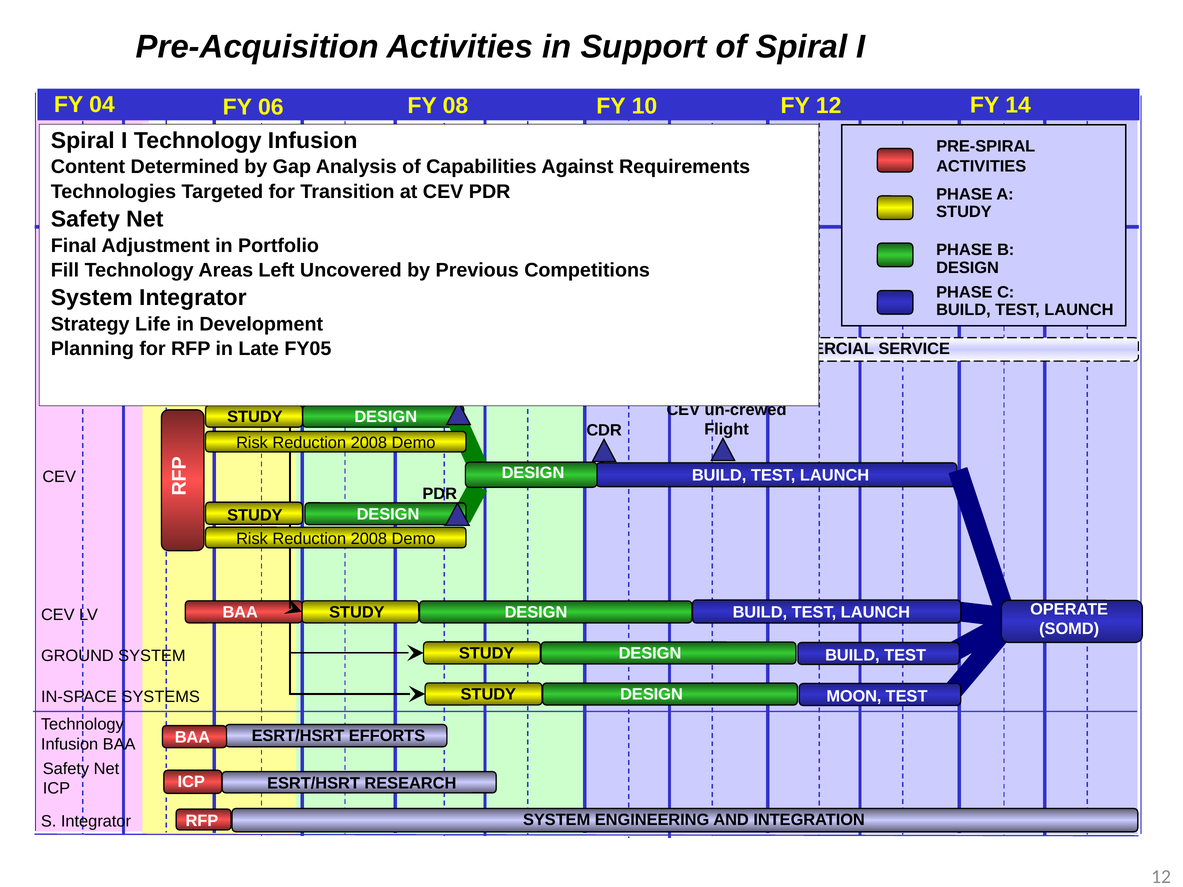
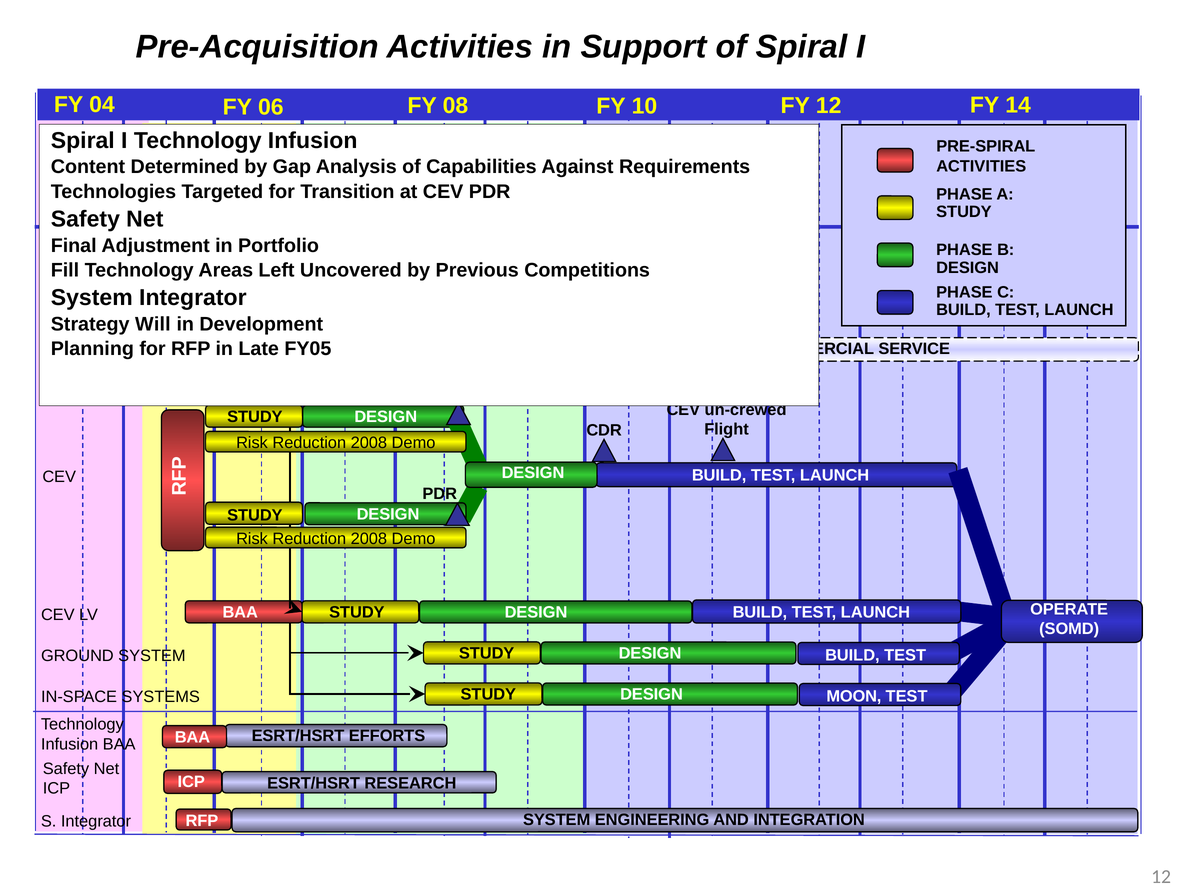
Life: Life -> Will
